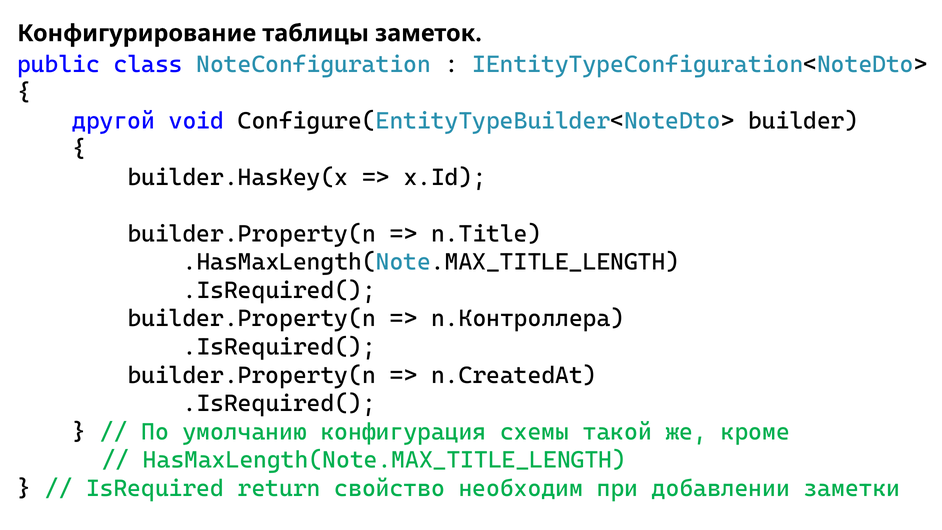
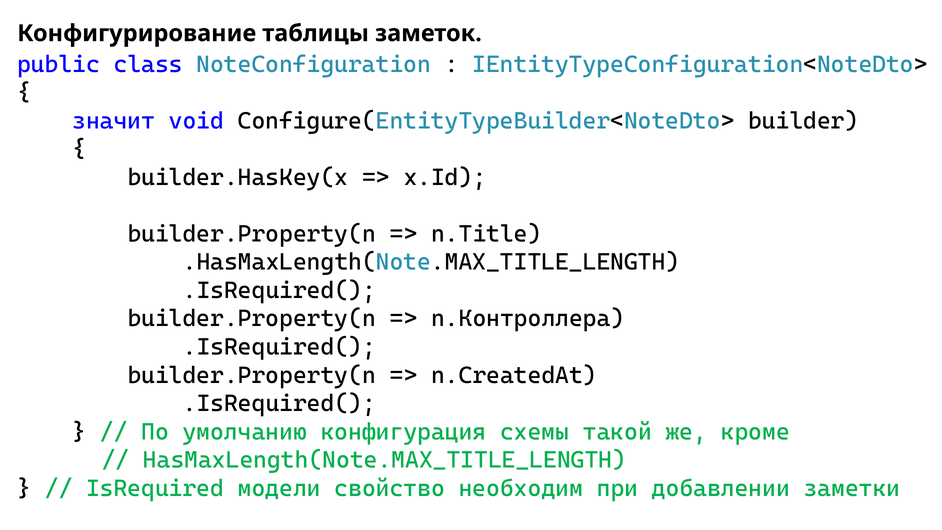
другой: другой -> значит
return: return -> модели
